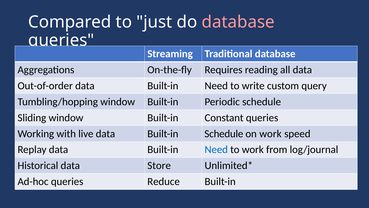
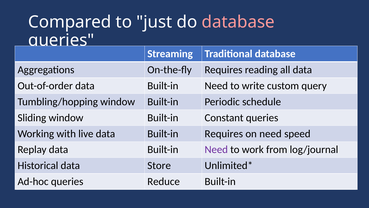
Built-in Schedule: Schedule -> Requires
on work: work -> need
Need at (216, 149) colour: blue -> purple
